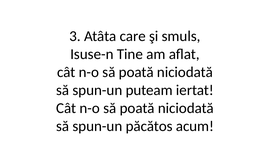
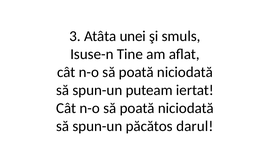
care: care -> unei
acum: acum -> darul
